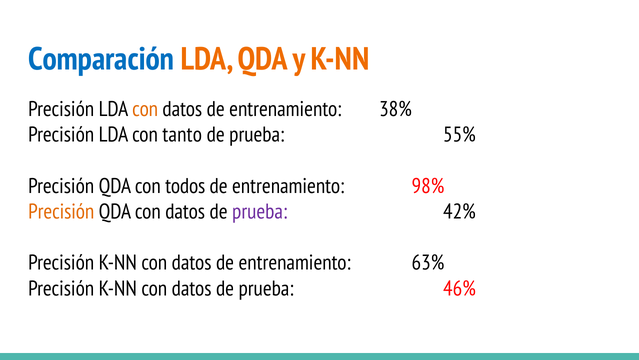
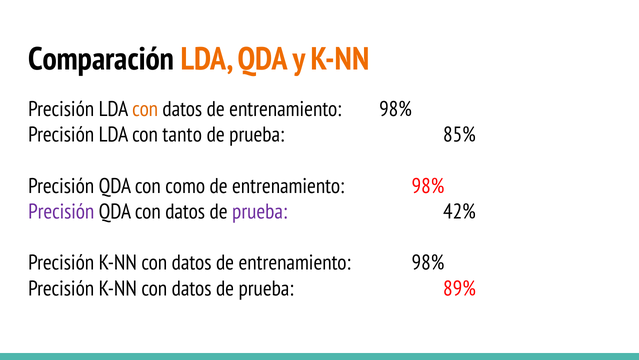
Comparación colour: blue -> black
38% at (396, 109): 38% -> 98%
55%: 55% -> 85%
todos: todos -> como
Precisión at (61, 211) colour: orange -> purple
63% at (428, 263): 63% -> 98%
46%: 46% -> 89%
